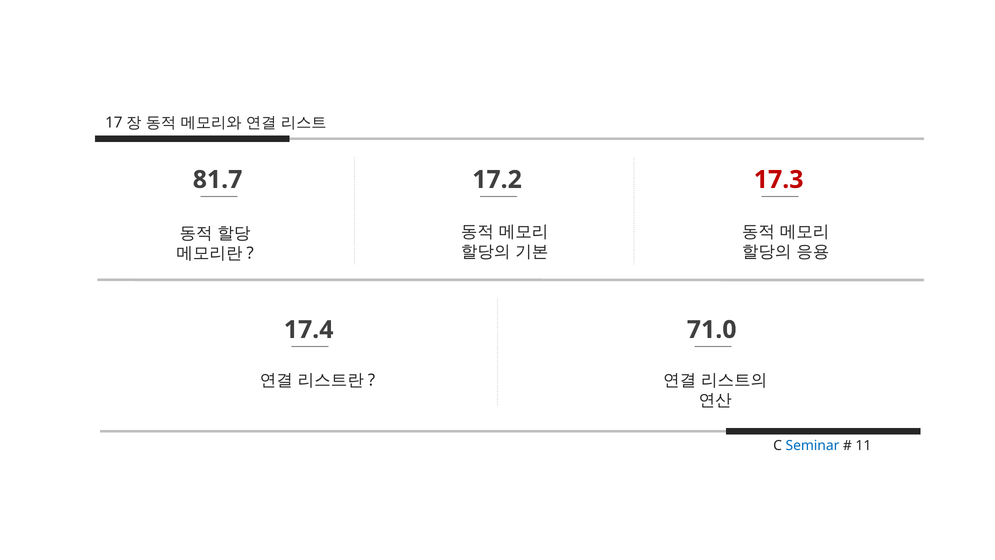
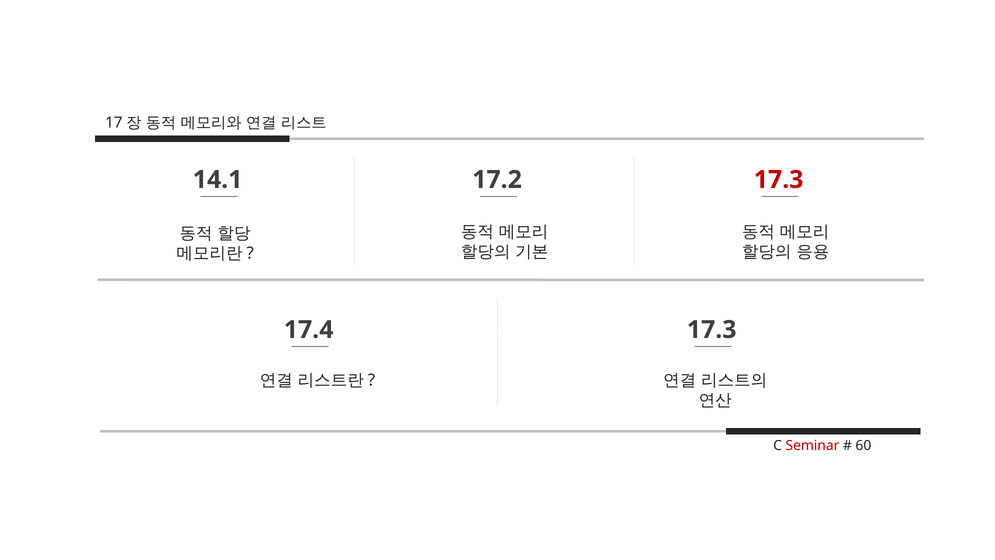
81.7: 81.7 -> 14.1
17.4 71.0: 71.0 -> 17.3
Seminar colour: blue -> red
11: 11 -> 60
